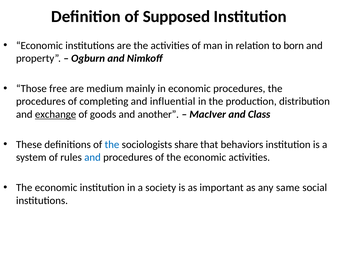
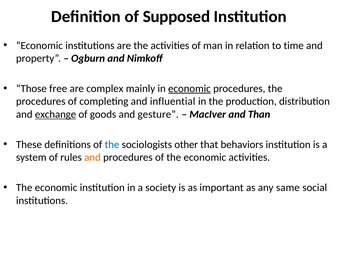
born: born -> time
medium: medium -> complex
economic at (189, 89) underline: none -> present
another: another -> gesture
Class: Class -> Than
share: share -> other
and at (93, 158) colour: blue -> orange
